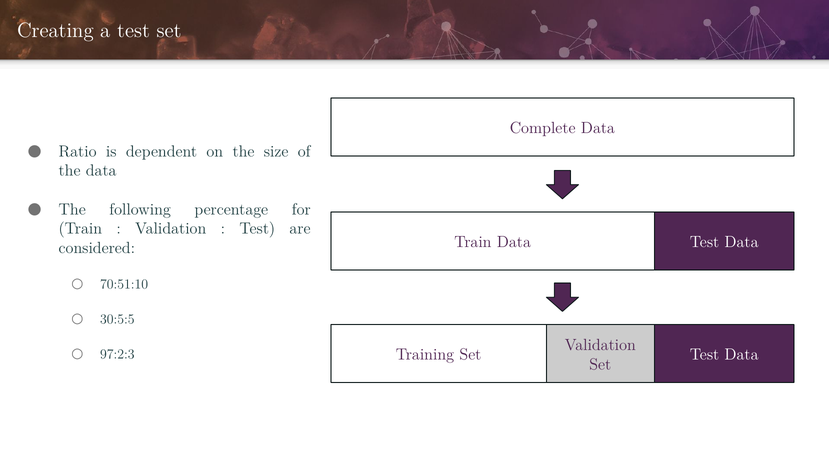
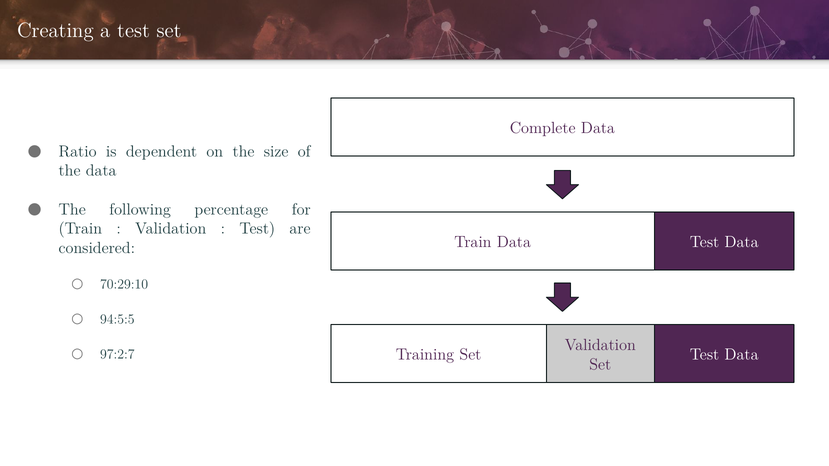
70:51:10: 70:51:10 -> 70:29:10
30:5:5: 30:5:5 -> 94:5:5
97:2:3: 97:2:3 -> 97:2:7
